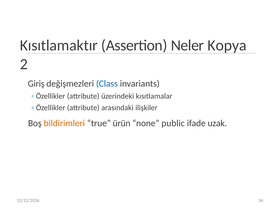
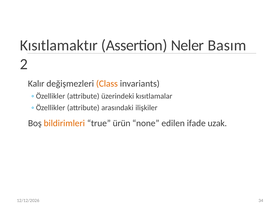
Kopya: Kopya -> Basım
Giriş: Giriş -> Kalır
Class colour: blue -> orange
public: public -> edilen
